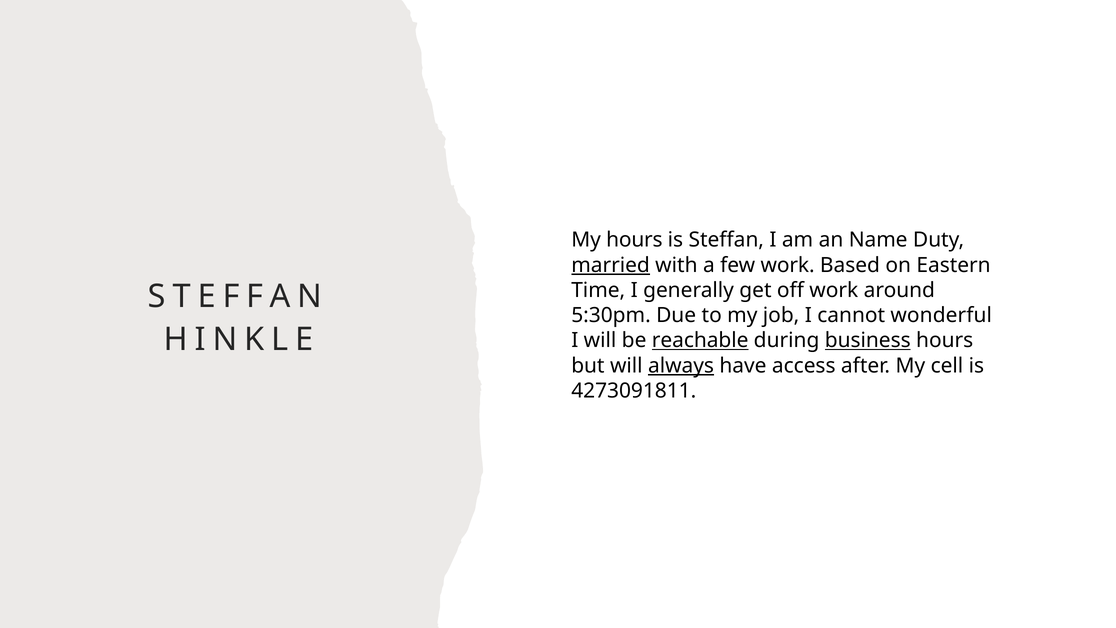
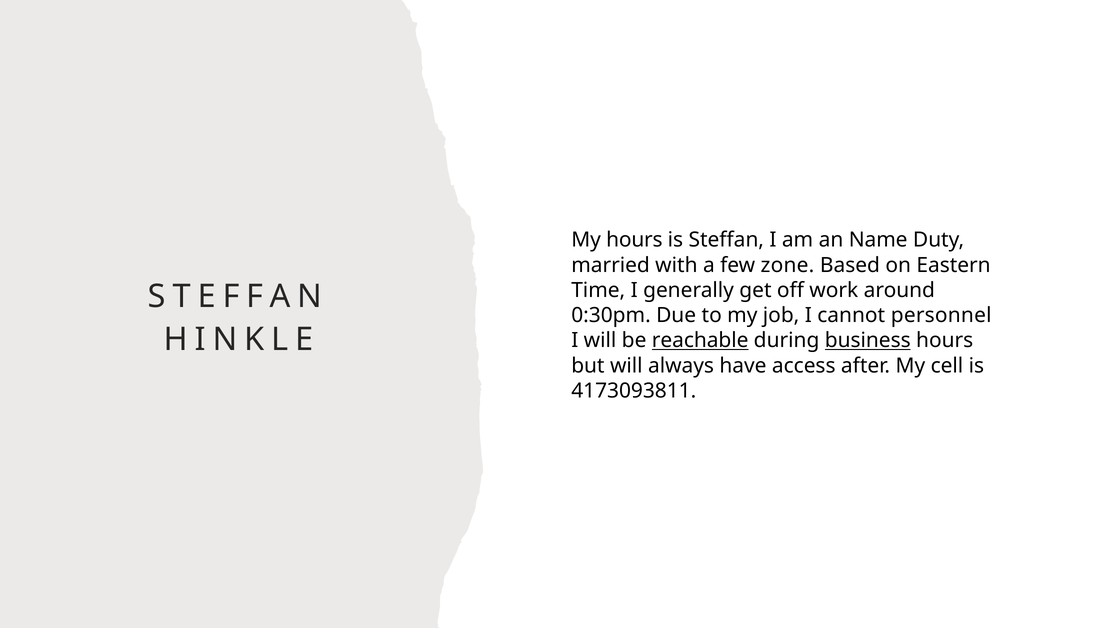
married underline: present -> none
few work: work -> zone
5:30pm: 5:30pm -> 0:30pm
wonderful: wonderful -> personnel
always underline: present -> none
4273091811: 4273091811 -> 4173093811
